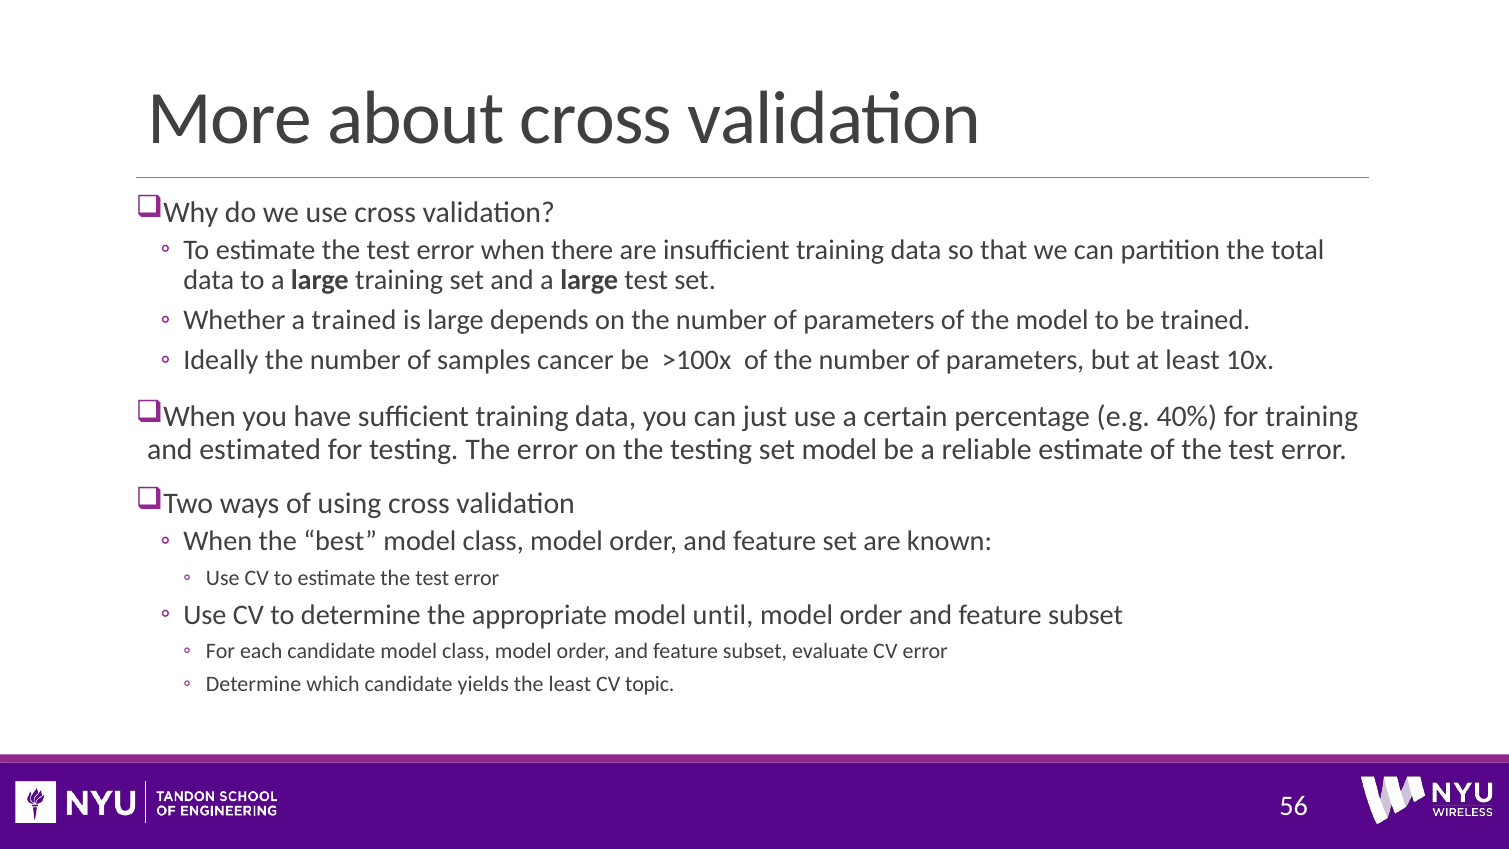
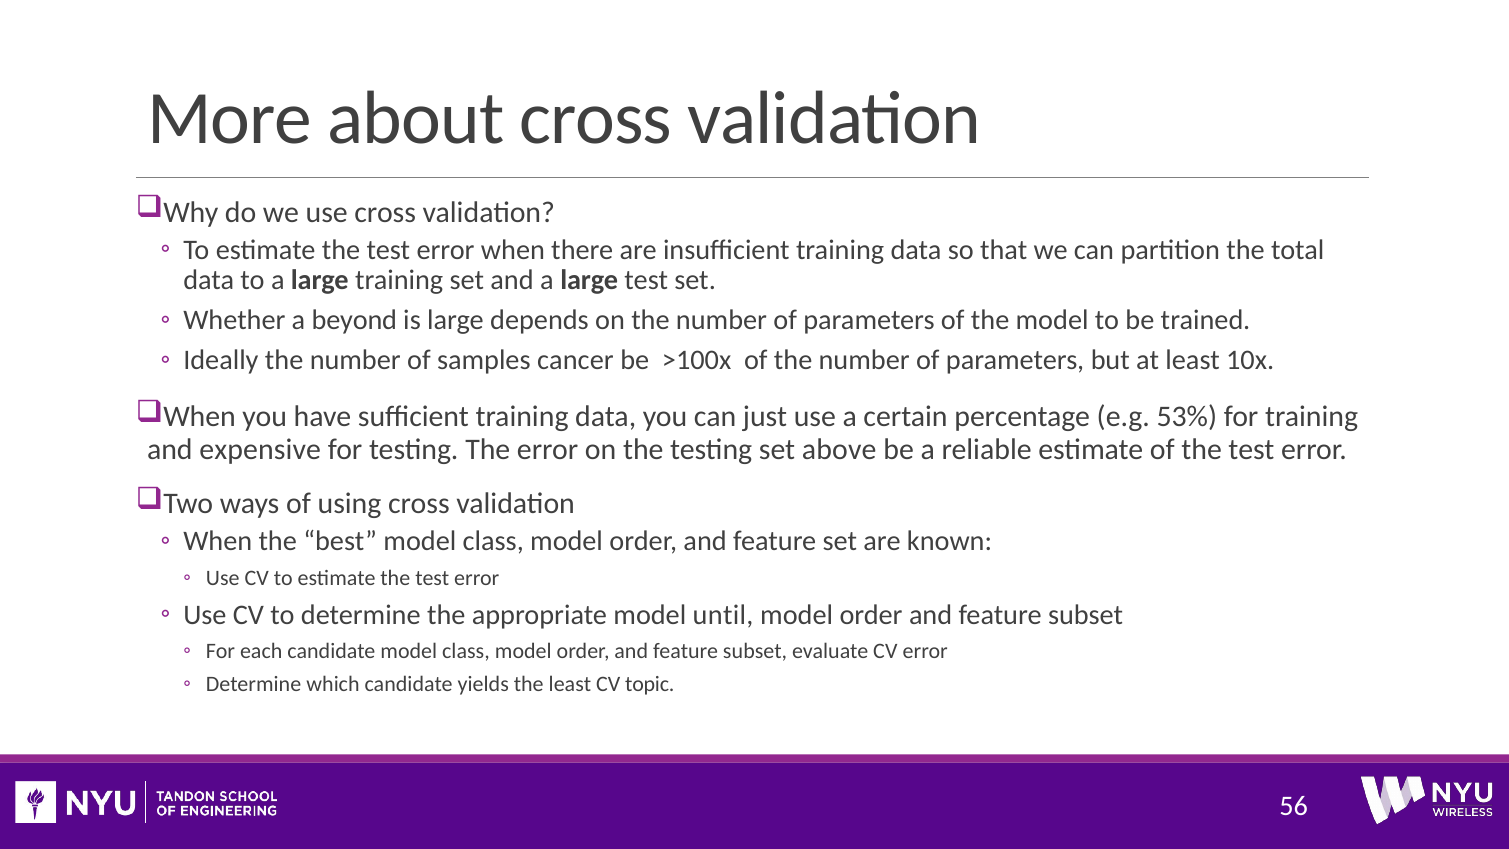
a trained: trained -> beyond
40%: 40% -> 53%
estimated: estimated -> expensive
set model: model -> above
